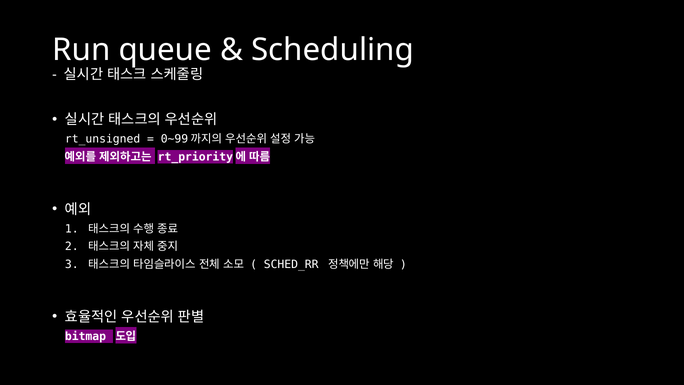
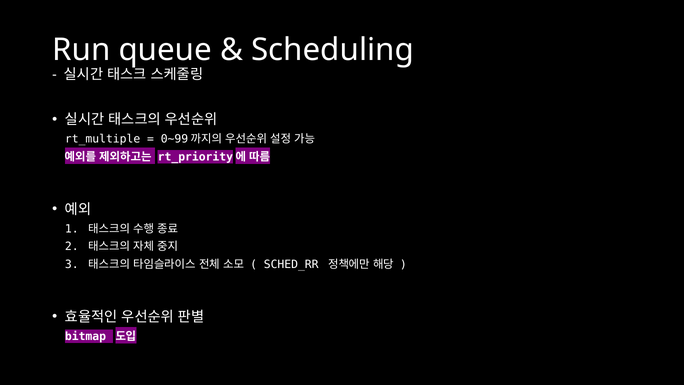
rt_unsigned: rt_unsigned -> rt_multiple
